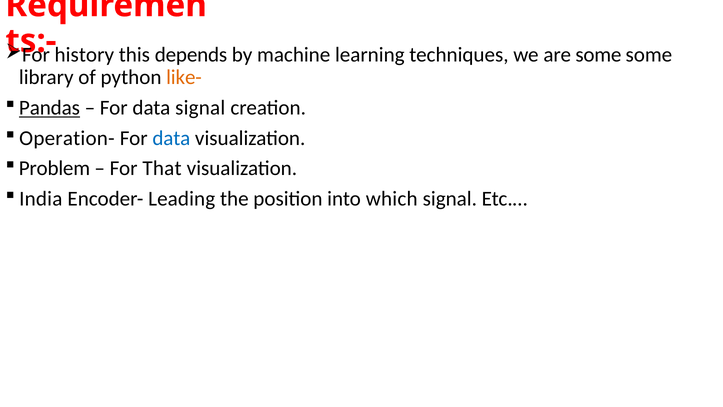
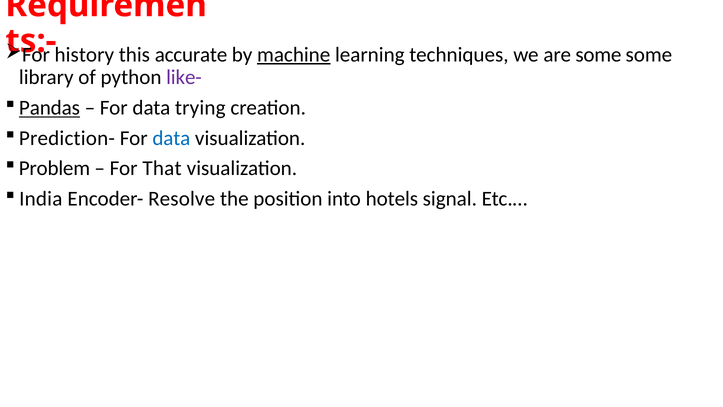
depends: depends -> accurate
machine underline: none -> present
like- colour: orange -> purple
data signal: signal -> trying
Operation-: Operation- -> Prediction-
Leading: Leading -> Resolve
which: which -> hotels
